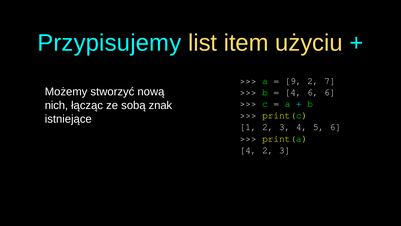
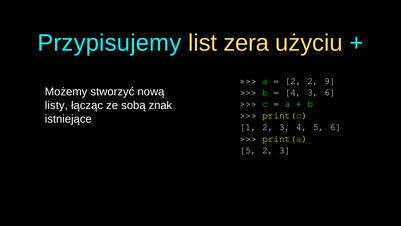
item: item -> zera
9 at (293, 81): 9 -> 2
7: 7 -> 9
4 6: 6 -> 3
nich: nich -> listy
4 at (248, 150): 4 -> 5
